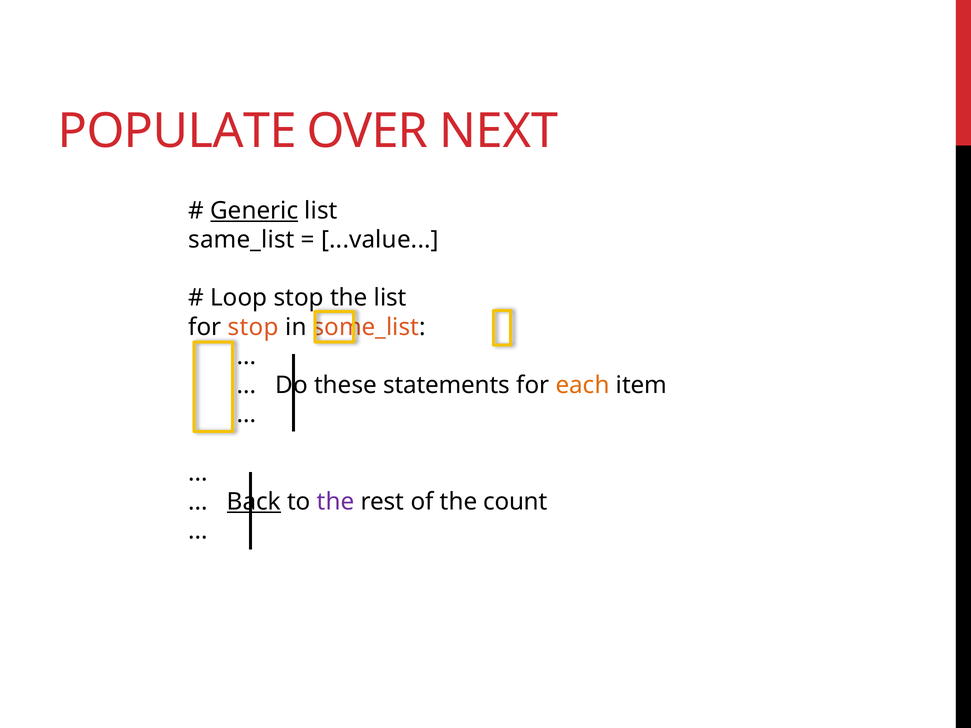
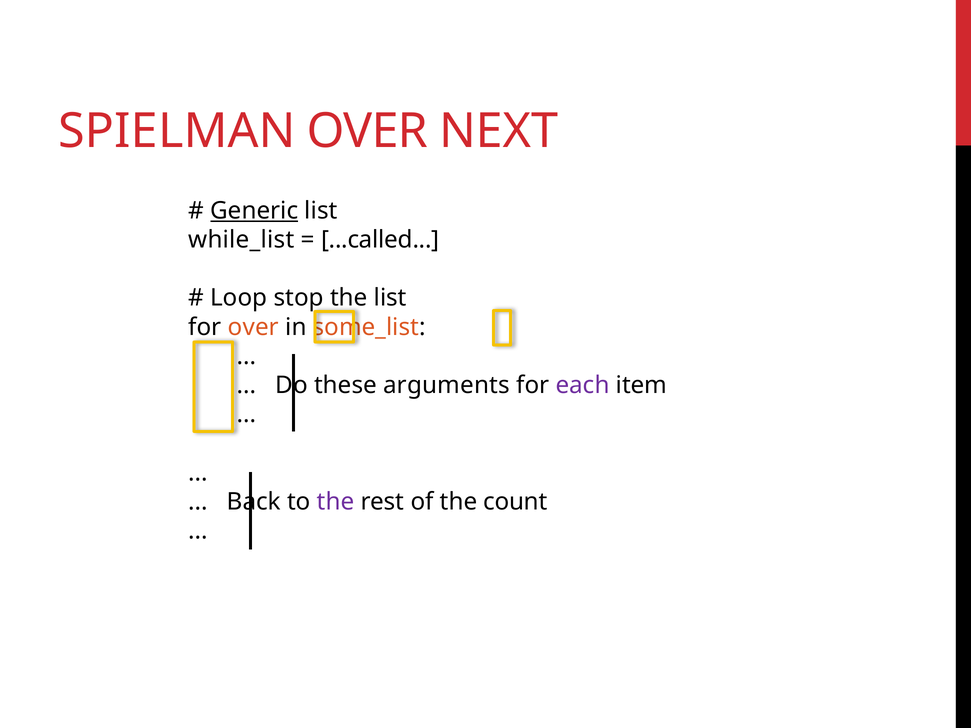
POPULATE: POPULATE -> SPIELMAN
same_list: same_list -> while_list
...value: ...value -> ...called
stop at (253, 327): stop -> over
statements: statements -> arguments
each colour: orange -> purple
Back underline: present -> none
